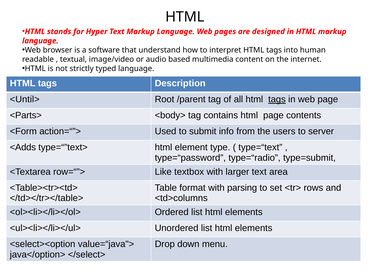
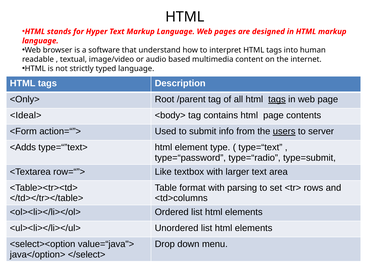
<Until>: <Until> -> <Only>
<Parts>: <Parts> -> <Ideal>
users underline: none -> present
